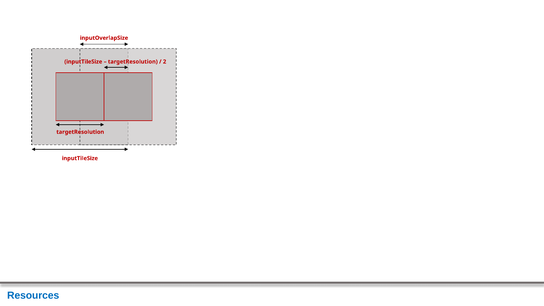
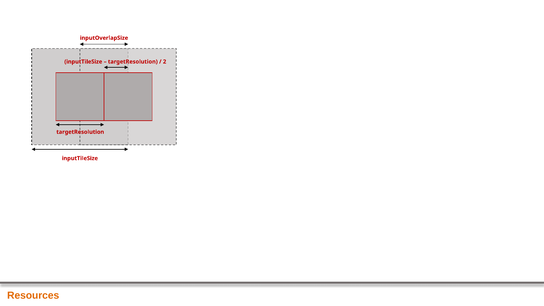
Resources colour: blue -> orange
